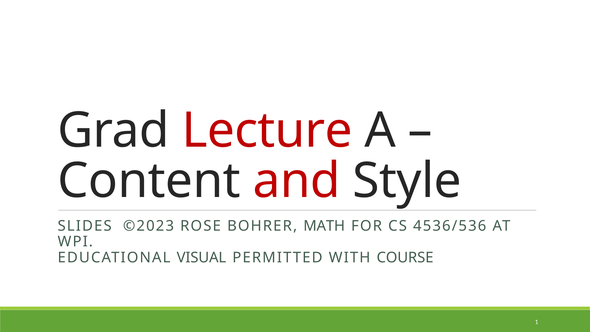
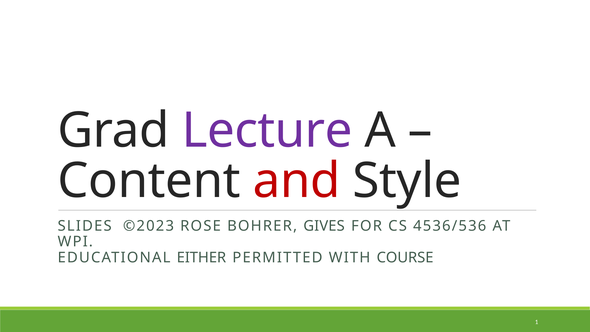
Lecture colour: red -> purple
MATH: MATH -> GIVES
VISUAL: VISUAL -> EITHER
